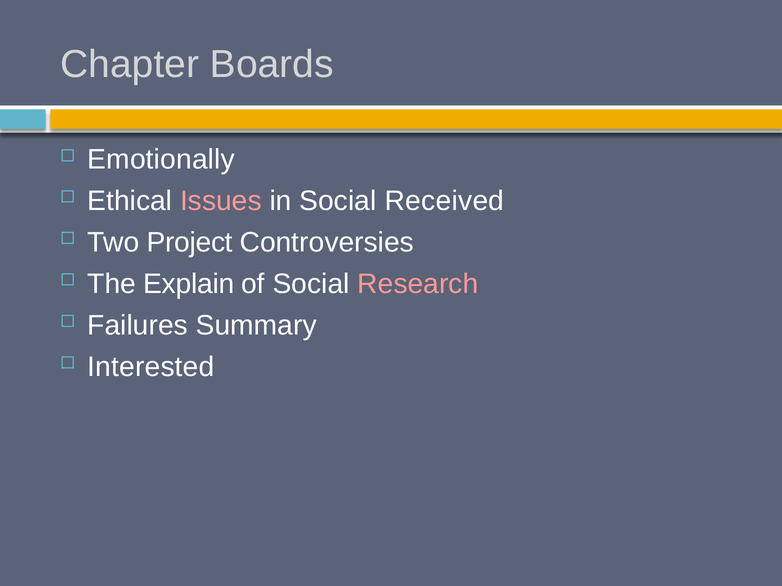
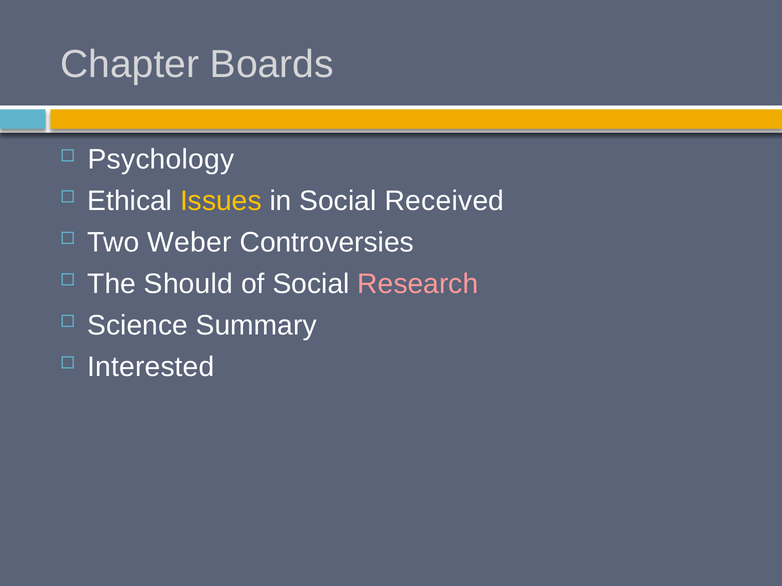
Emotionally: Emotionally -> Psychology
Issues colour: pink -> yellow
Project: Project -> Weber
Explain: Explain -> Should
Failures: Failures -> Science
